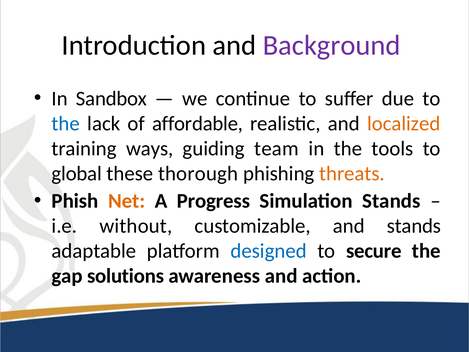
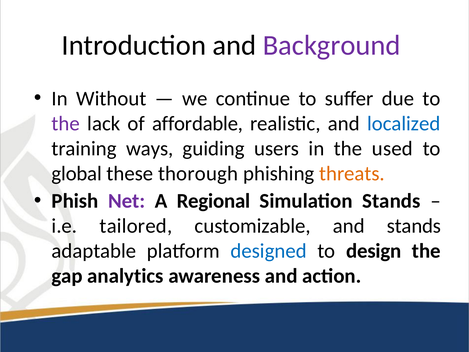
Sandbox: Sandbox -> Without
the at (66, 123) colour: blue -> purple
localized colour: orange -> blue
team: team -> users
tools: tools -> used
Net colour: orange -> purple
Progress: Progress -> Regional
without: without -> tailored
secure: secure -> design
solutions: solutions -> analytics
